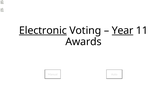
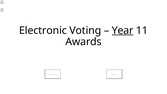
Electronic underline: present -> none
